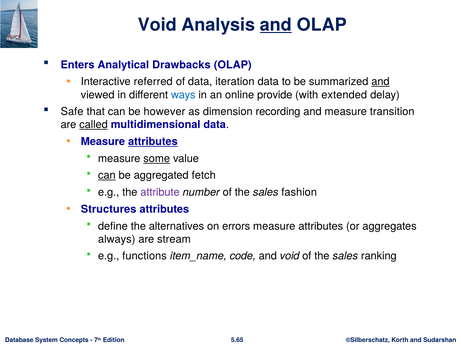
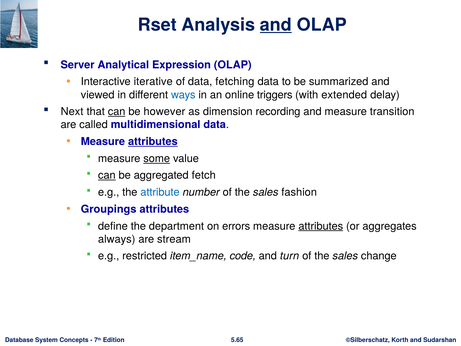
Void at (157, 25): Void -> Rset
Enters: Enters -> Server
Drawbacks: Drawbacks -> Expression
referred: referred -> iterative
iteration: iteration -> fetching
and at (380, 82) underline: present -> none
provide: provide -> triggers
Safe: Safe -> Next
can at (117, 112) underline: none -> present
called underline: present -> none
attribute colour: purple -> blue
Structures: Structures -> Groupings
alternatives: alternatives -> department
attributes at (321, 226) underline: none -> present
functions: functions -> restricted
and void: void -> turn
ranking: ranking -> change
